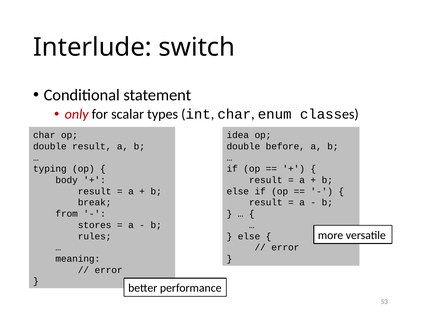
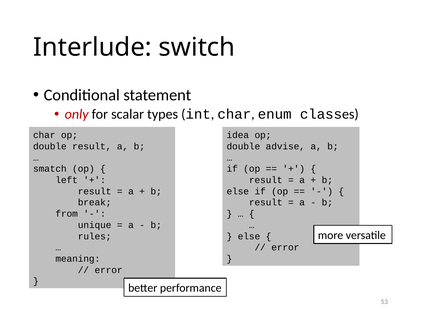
before: before -> advise
typing: typing -> smatch
body: body -> left
stores: stores -> unique
